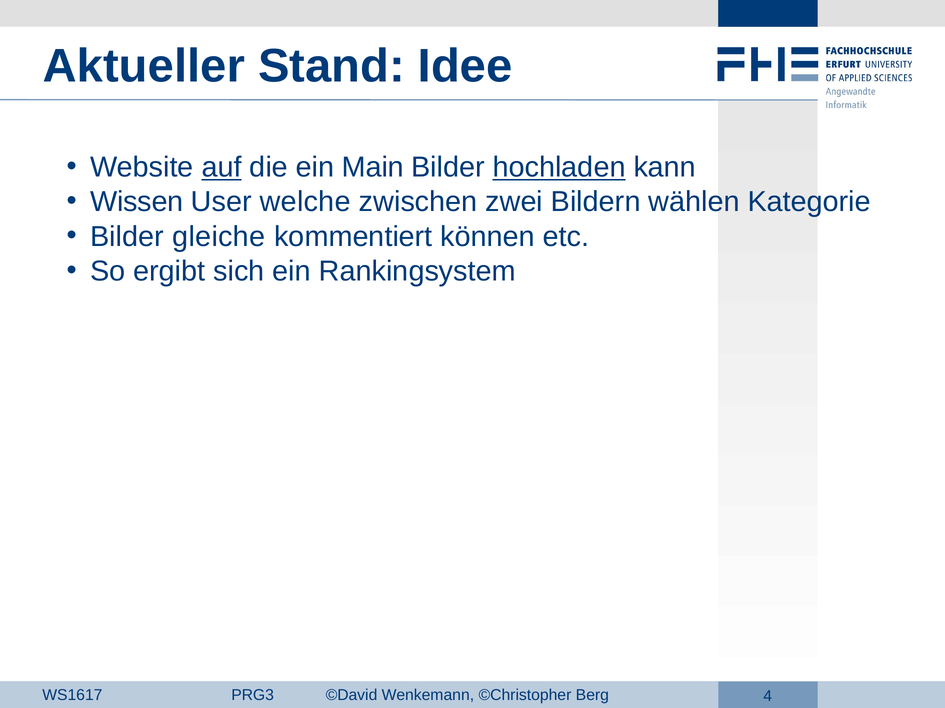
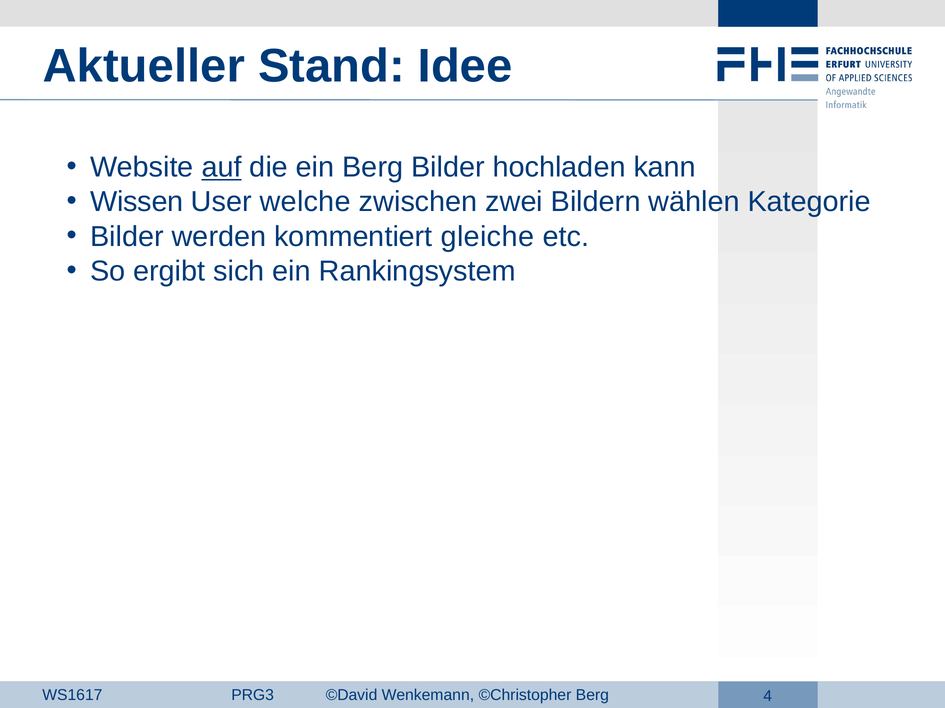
ein Main: Main -> Berg
hochladen underline: present -> none
gleiche: gleiche -> werden
können: können -> gleiche
